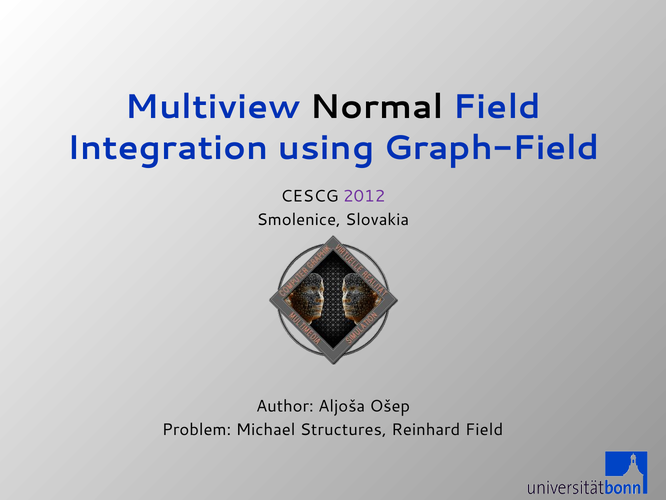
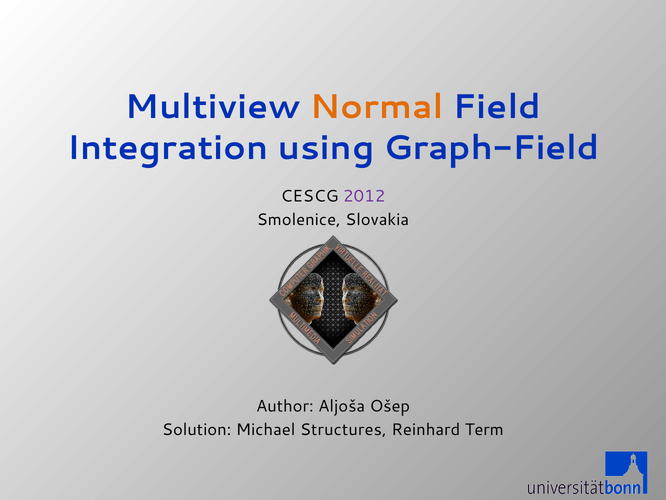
Normal colour: black -> orange
Problem: Problem -> Solution
Reinhard Field: Field -> Term
